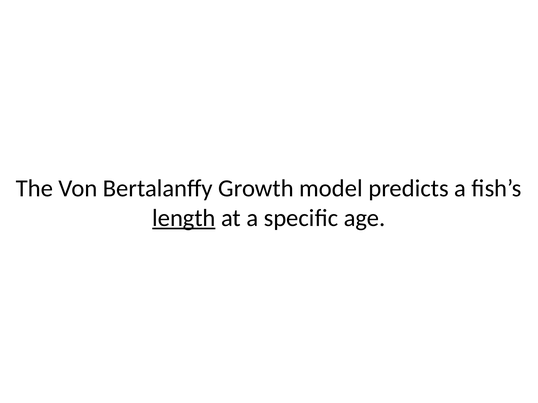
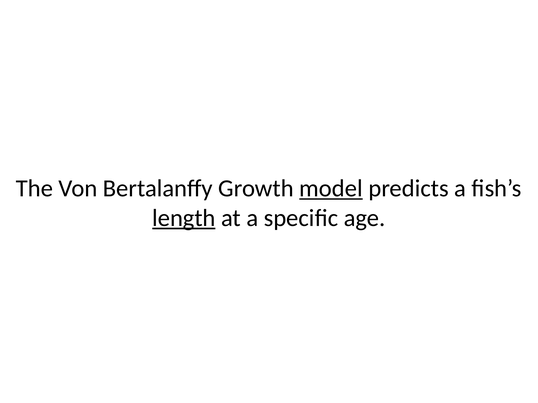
model underline: none -> present
